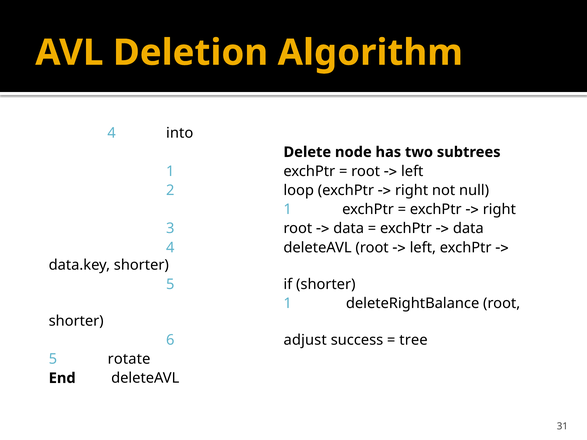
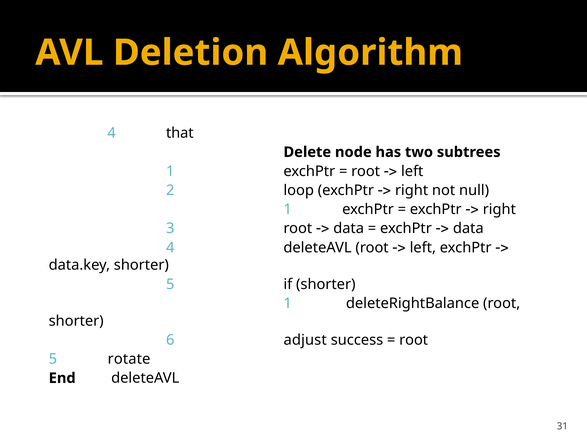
into: into -> that
tree at (413, 340): tree -> root
